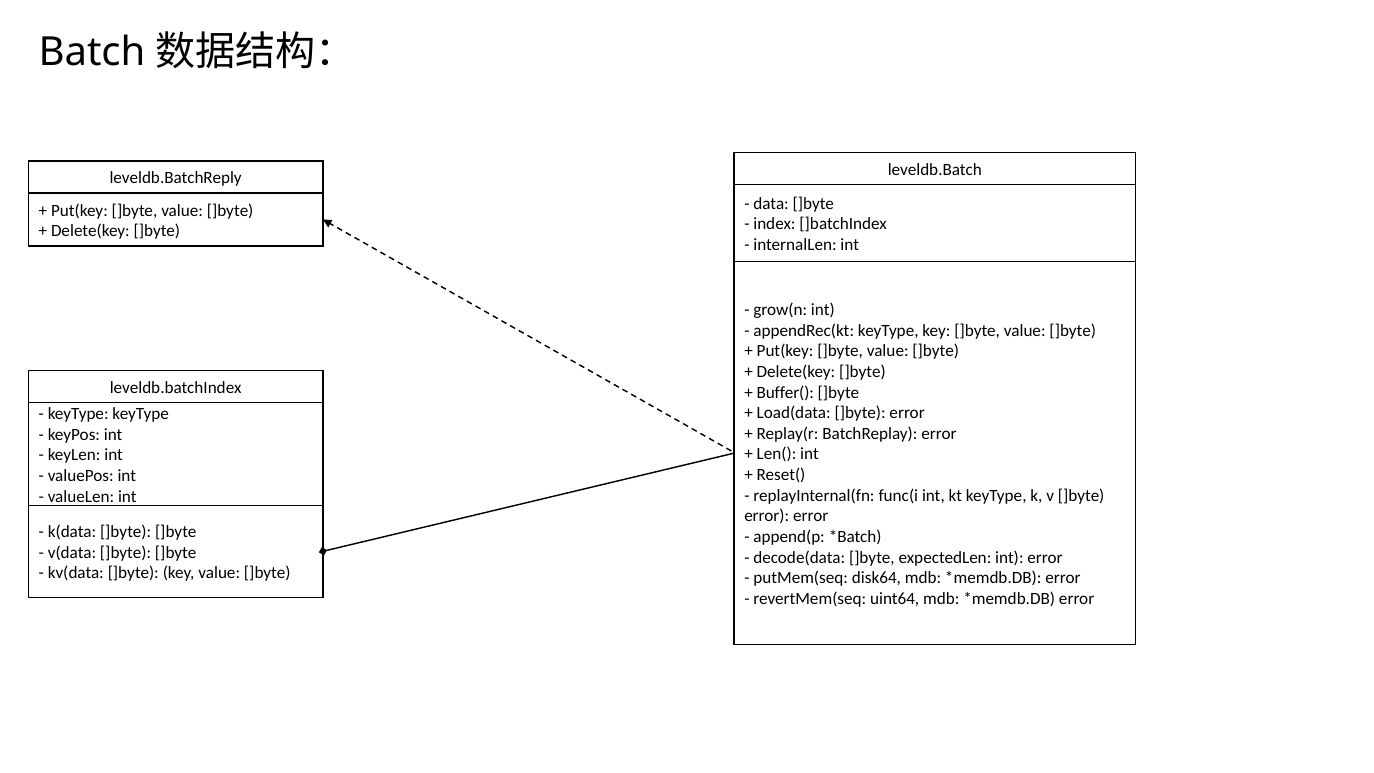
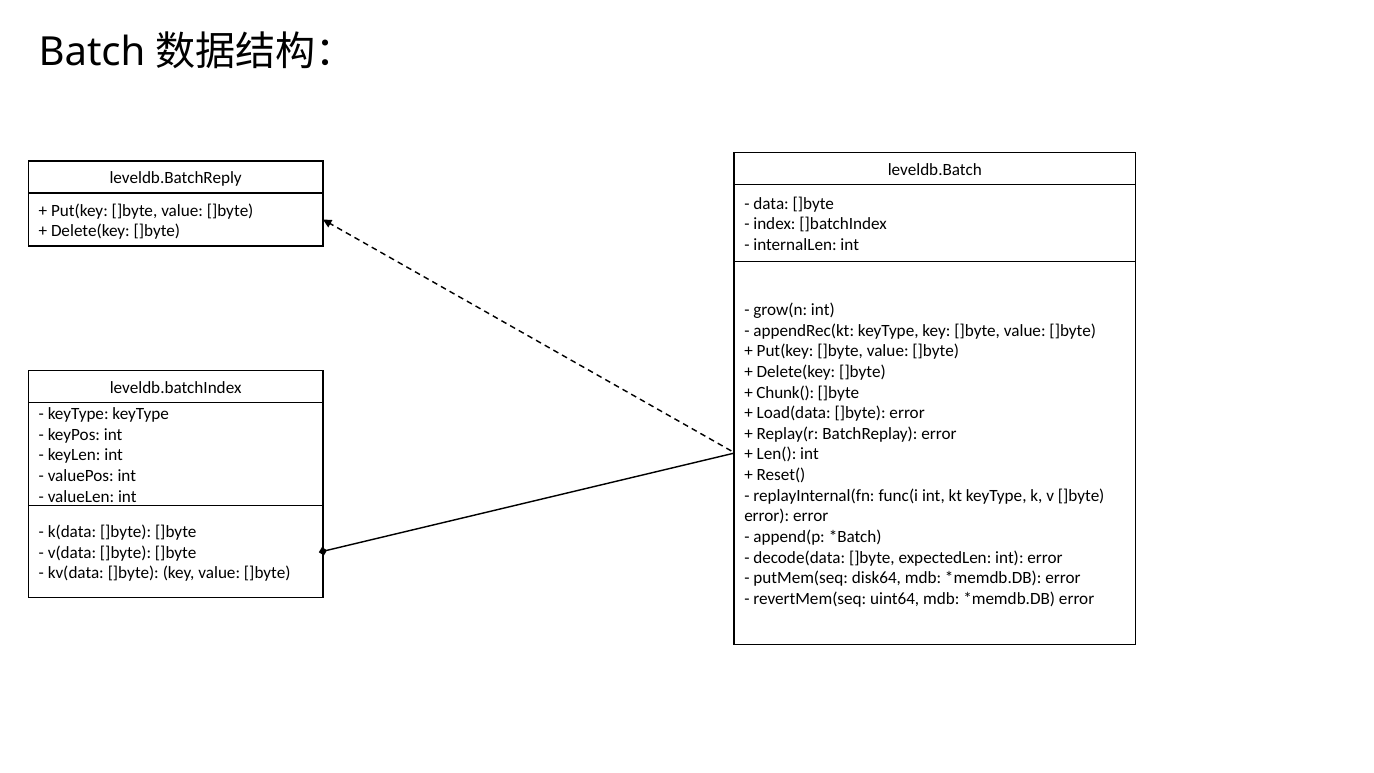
Buffer(: Buffer( -> Chunk(
